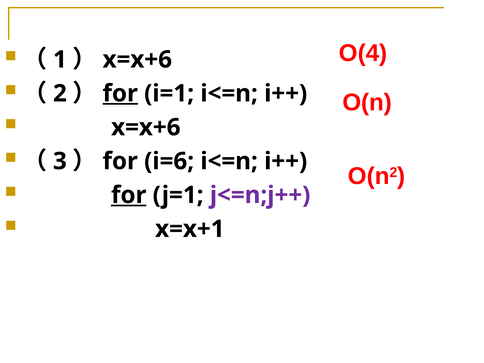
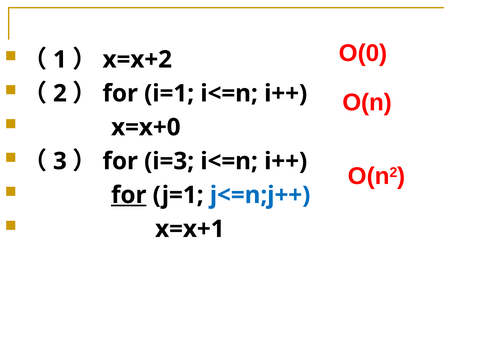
O(4: O(4 -> O(0
x=x+6 at (137, 60): x=x+6 -> x=x+2
for at (120, 93) underline: present -> none
x=x+6 at (146, 127): x=x+6 -> x=x+0
i=6: i=6 -> i=3
j<=n;j++ colour: purple -> blue
